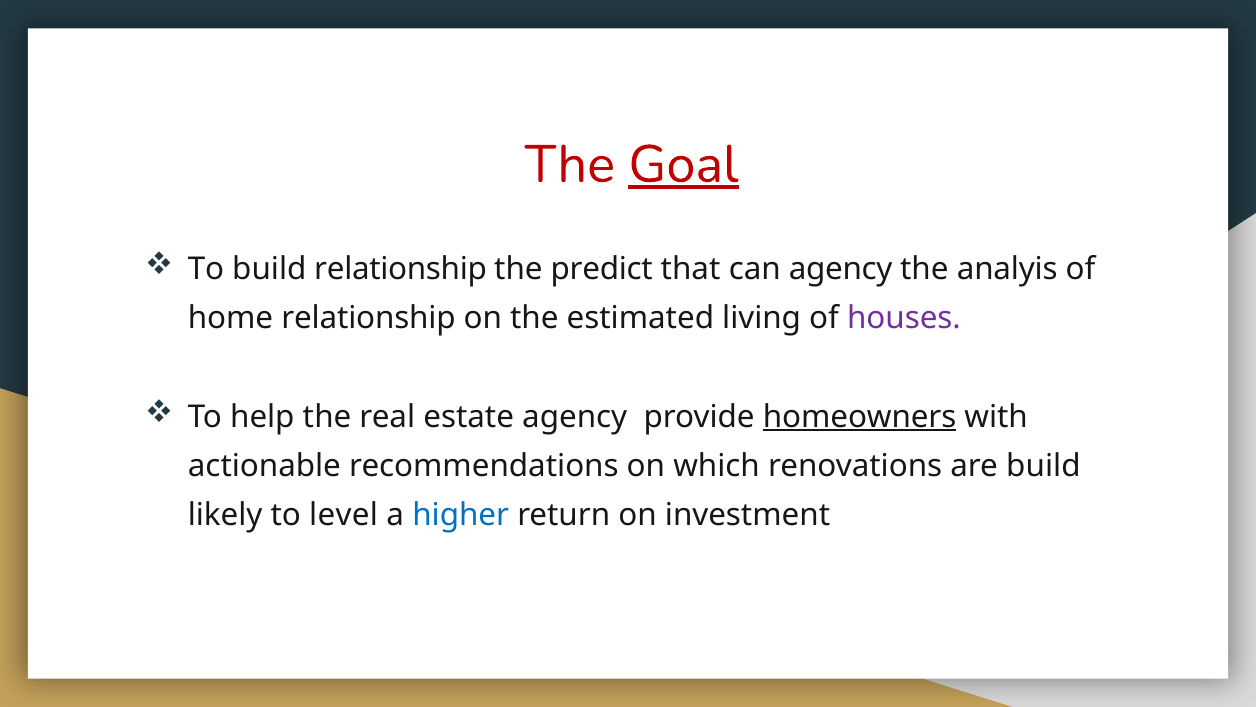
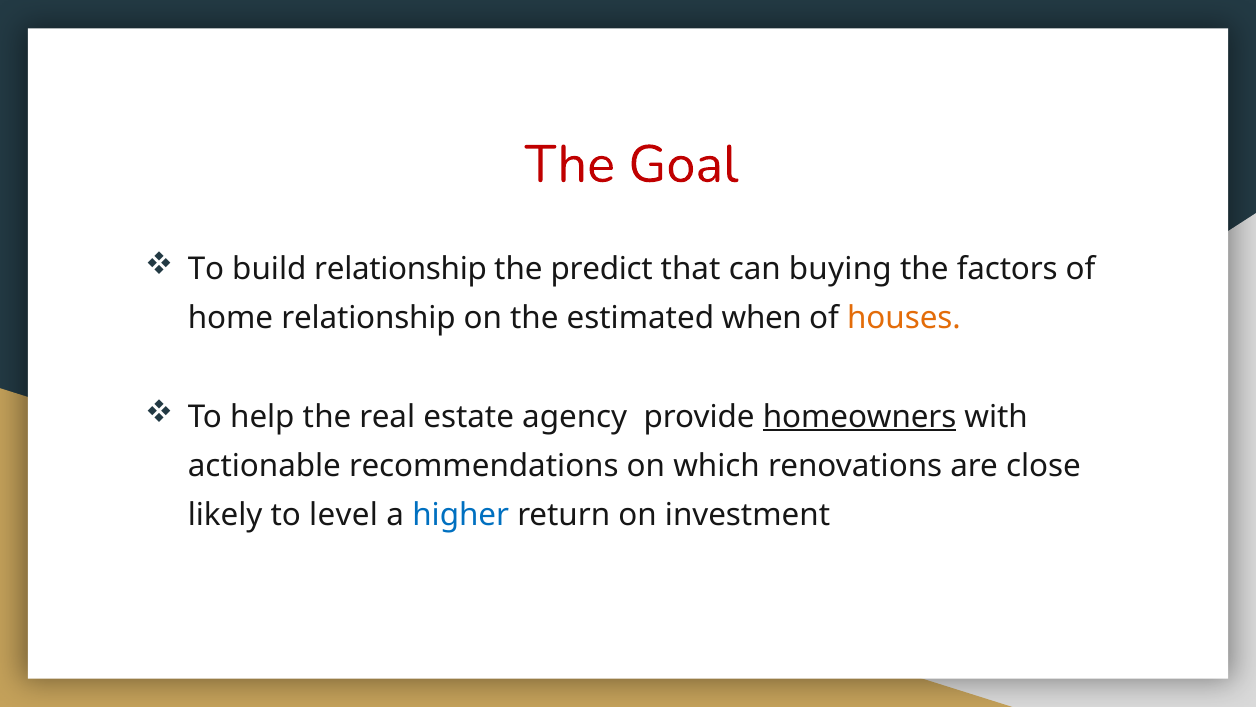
Goal underline: present -> none
can agency: agency -> buying
analyis: analyis -> factors
living: living -> when
houses colour: purple -> orange
are build: build -> close
